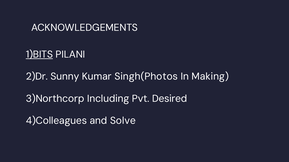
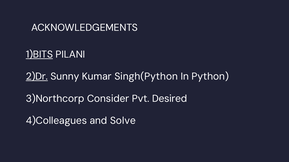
2)Dr underline: none -> present
Singh(Photos: Singh(Photos -> Singh(Python
Making: Making -> Python
Including: Including -> Consider
